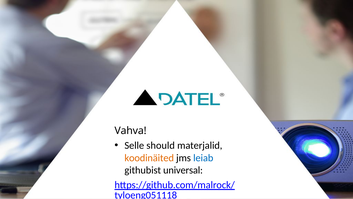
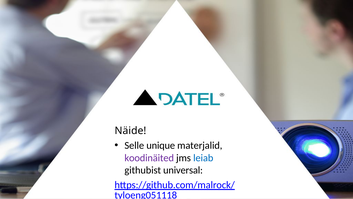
Vahva: Vahva -> Näide
should: should -> unique
koodinäited colour: orange -> purple
